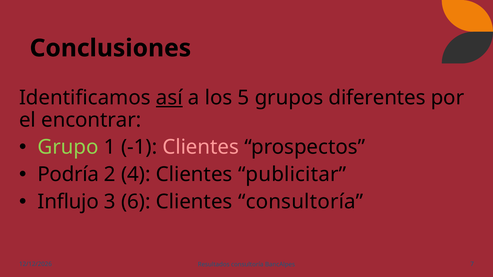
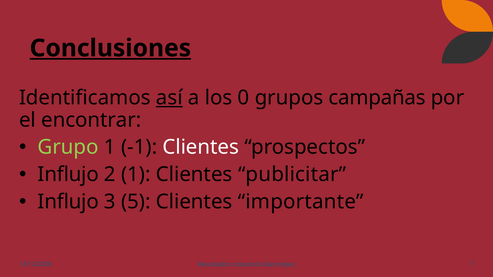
Conclusiones underline: none -> present
5: 5 -> 0
diferentes: diferentes -> campañas
Clientes at (201, 147) colour: pink -> white
Podría at (68, 175): Podría -> Influjo
2 4: 4 -> 1
6: 6 -> 5
Clientes consultoría: consultoría -> importante
